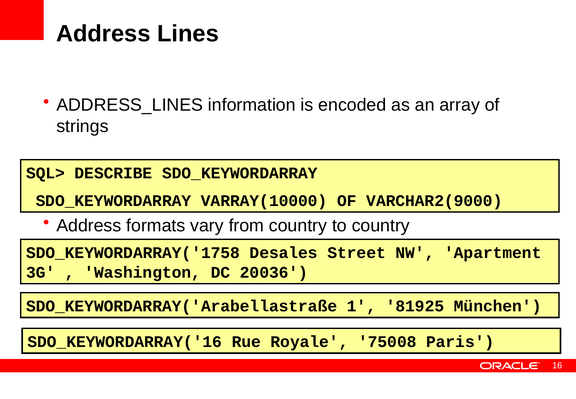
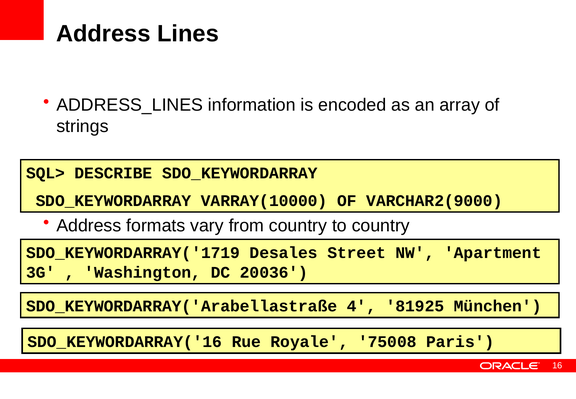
SDO_KEYWORDARRAY('1758: SDO_KEYWORDARRAY('1758 -> SDO_KEYWORDARRAY('1719
1: 1 -> 4
